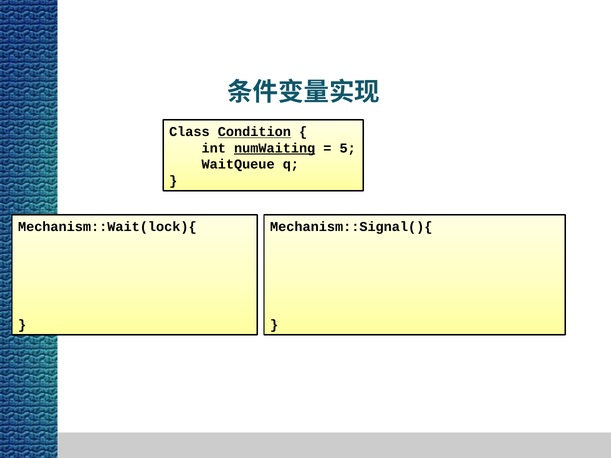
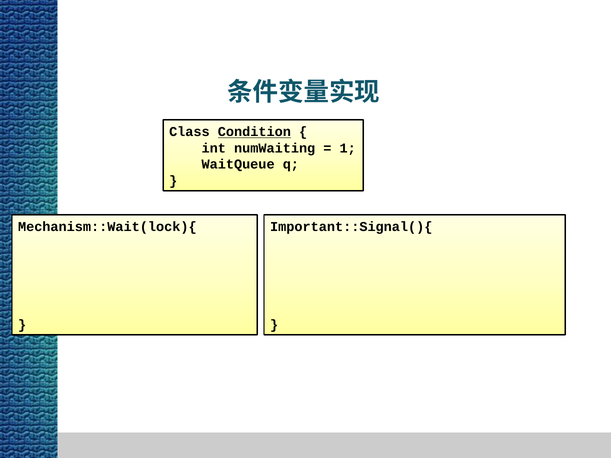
numWaiting underline: present -> none
5: 5 -> 1
Mechanism::Signal(){: Mechanism::Signal(){ -> Important::Signal(){
